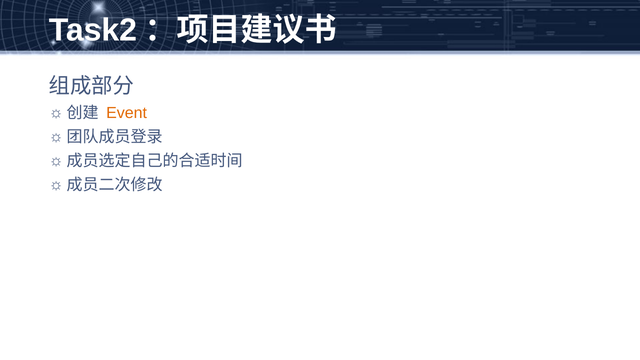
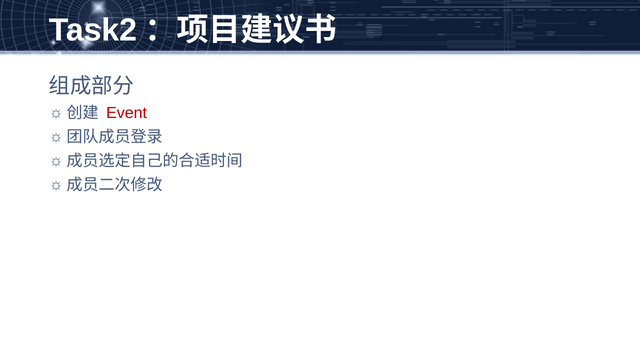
Event colour: orange -> red
